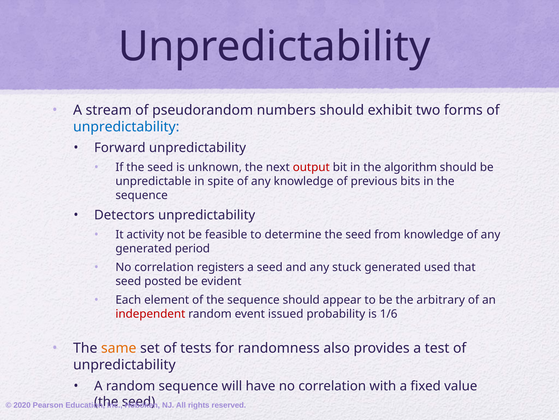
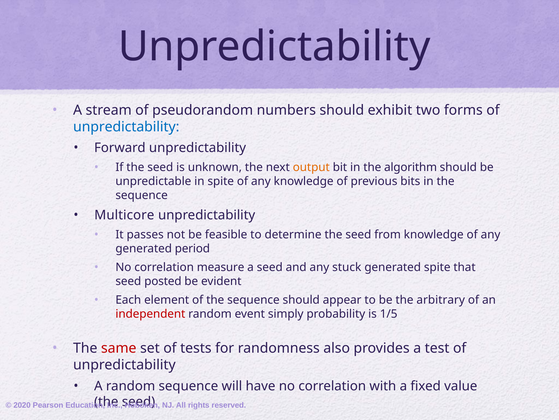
output colour: red -> orange
Detectors: Detectors -> Multicore
activity: activity -> passes
registers: registers -> measure
generated used: used -> spite
issued: issued -> simply
1/6: 1/6 -> 1/5
same colour: orange -> red
